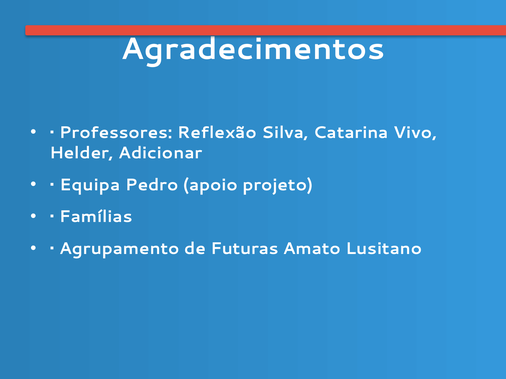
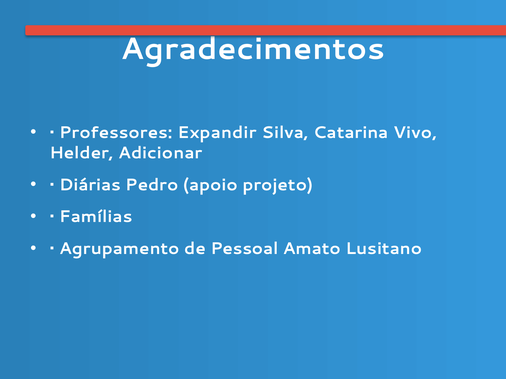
Reflexão: Reflexão -> Expandir
Equipa: Equipa -> Diárias
Futuras: Futuras -> Pessoal
